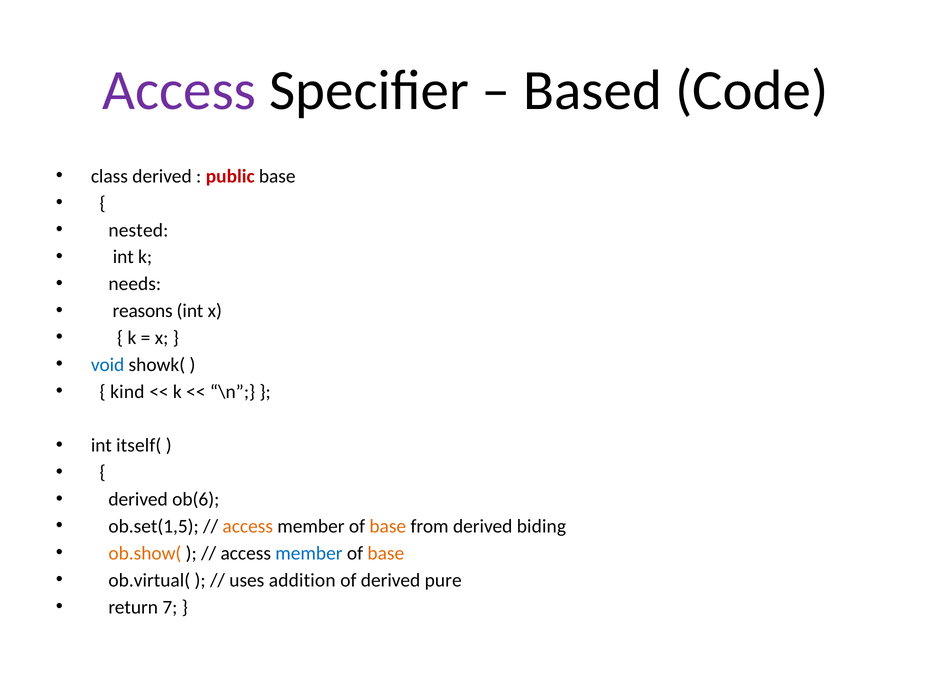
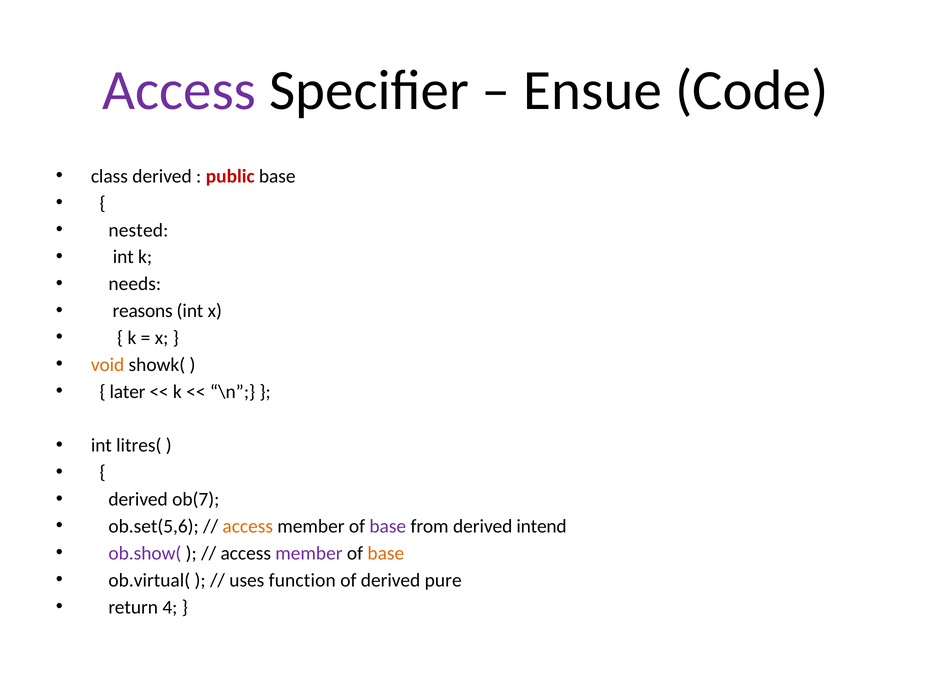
Based: Based -> Ensue
void colour: blue -> orange
kind: kind -> later
itself(: itself( -> litres(
ob(6: ob(6 -> ob(7
ob.set(1,5: ob.set(1,5 -> ob.set(5,6
base at (388, 526) colour: orange -> purple
biding: biding -> intend
ob.show( colour: orange -> purple
member at (309, 553) colour: blue -> purple
addition: addition -> function
7: 7 -> 4
